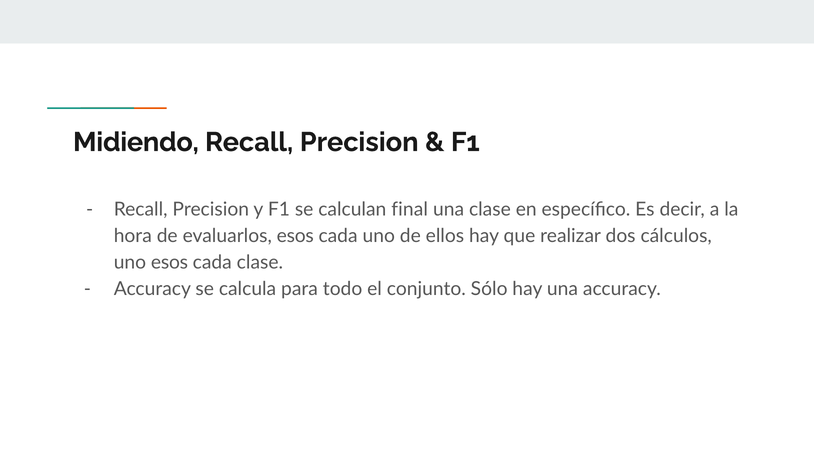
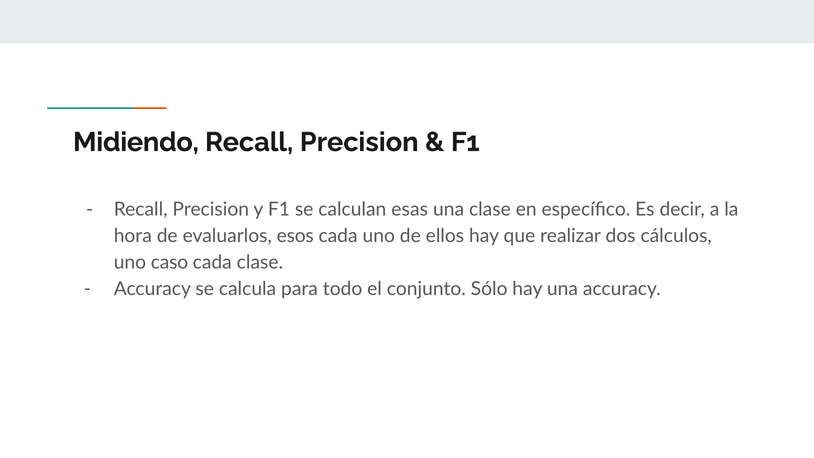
final: final -> esas
uno esos: esos -> caso
